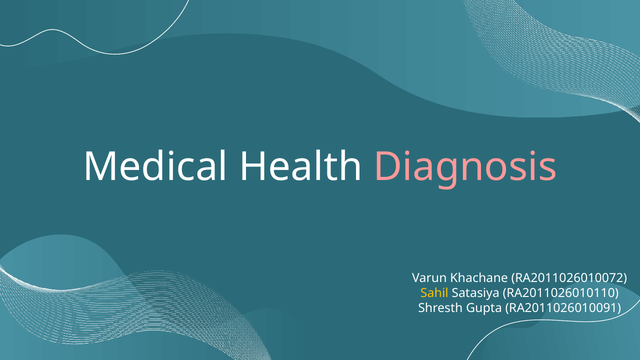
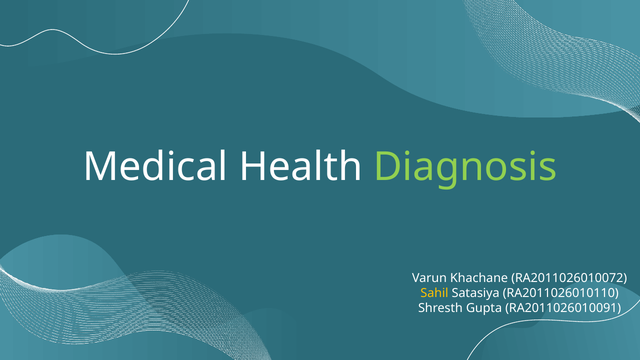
Diagnosis colour: pink -> light green
